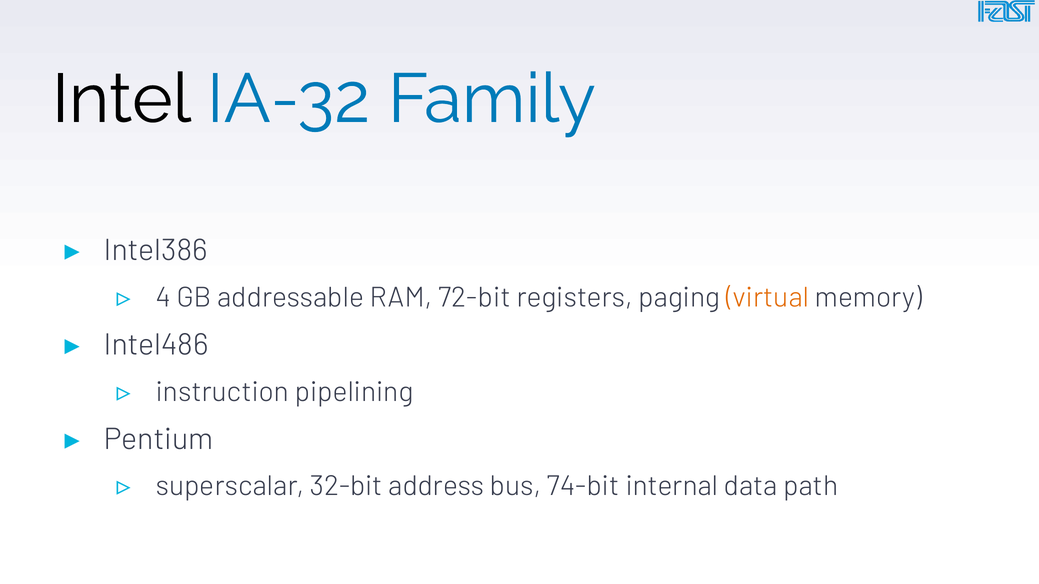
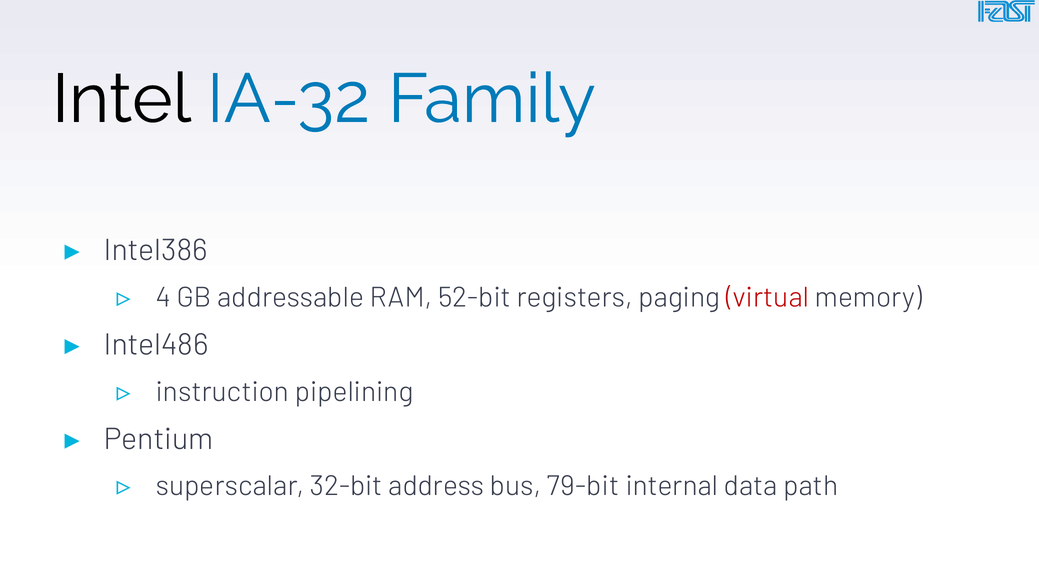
72-bit: 72-bit -> 52-bit
virtual colour: orange -> red
74-bit: 74-bit -> 79-bit
